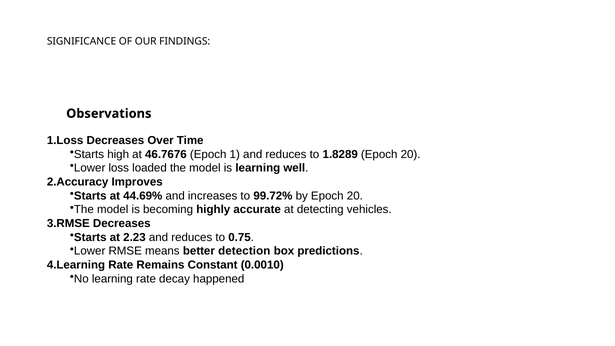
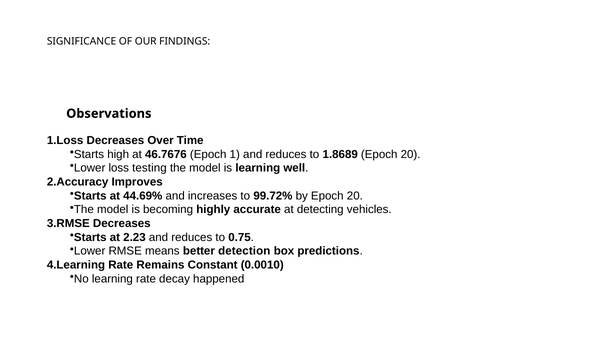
1.8289: 1.8289 -> 1.8689
loaded: loaded -> testing
